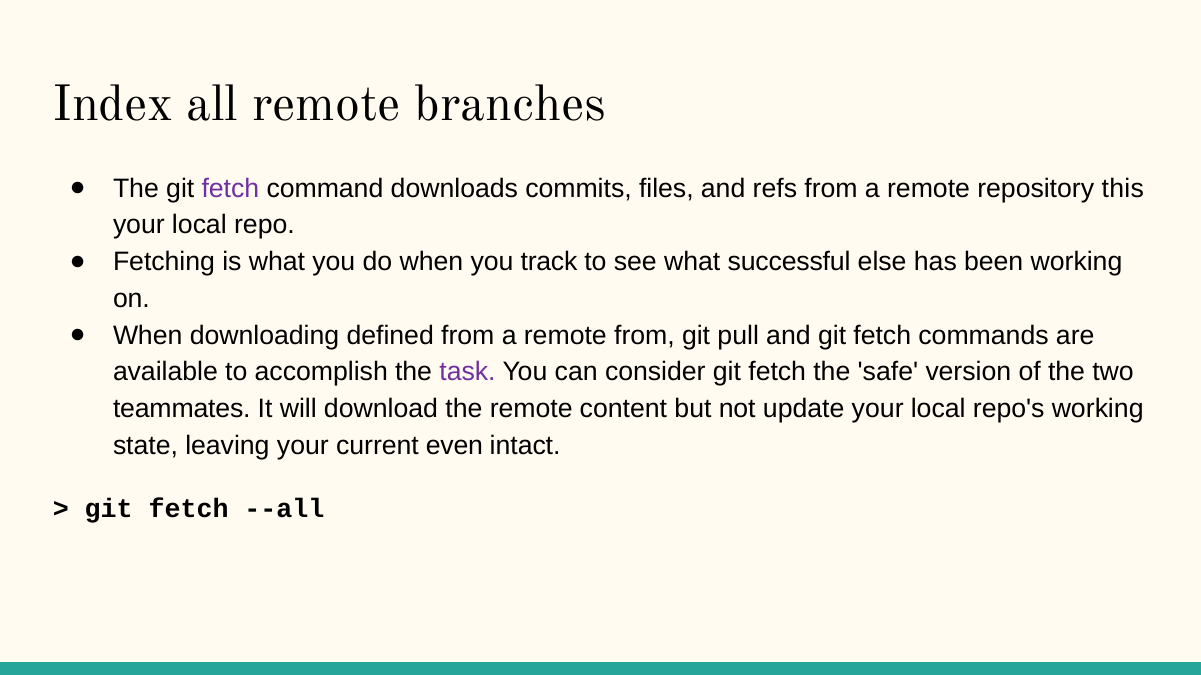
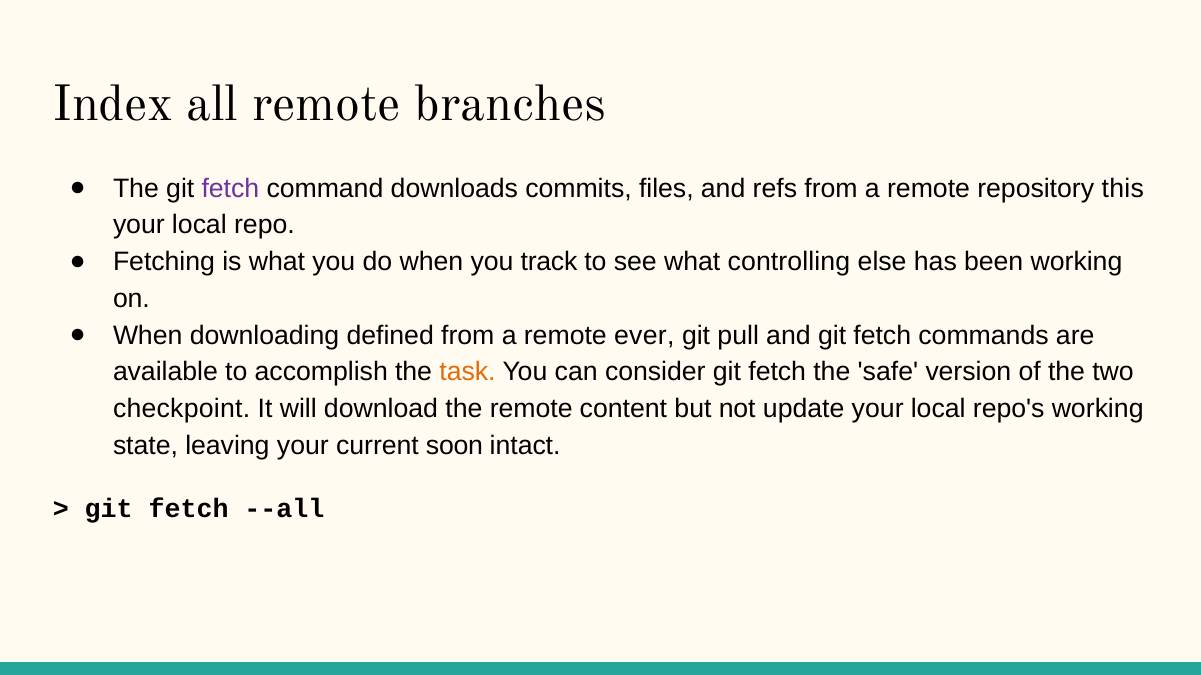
successful: successful -> controlling
remote from: from -> ever
task colour: purple -> orange
teammates: teammates -> checkpoint
even: even -> soon
